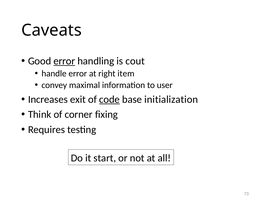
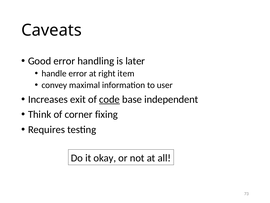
error at (64, 61) underline: present -> none
cout: cout -> later
initialization: initialization -> independent
start: start -> okay
